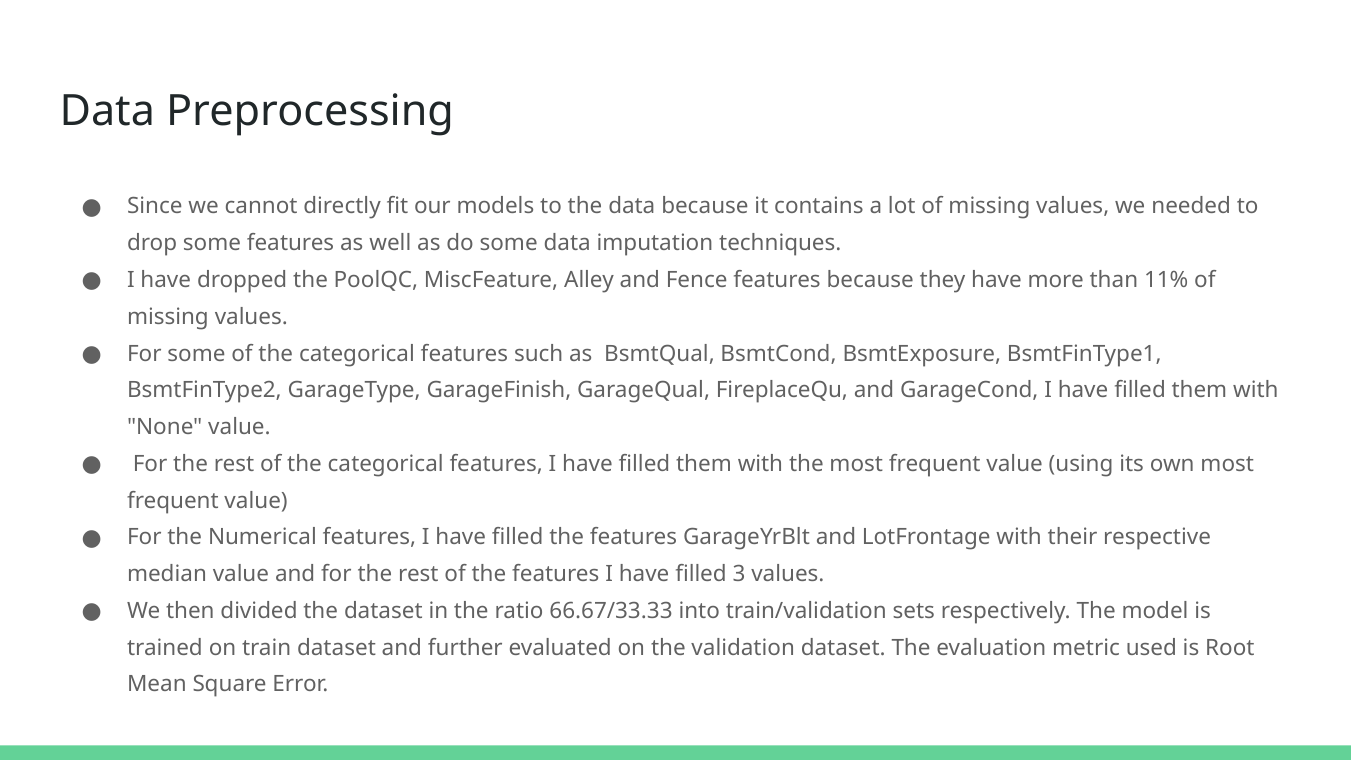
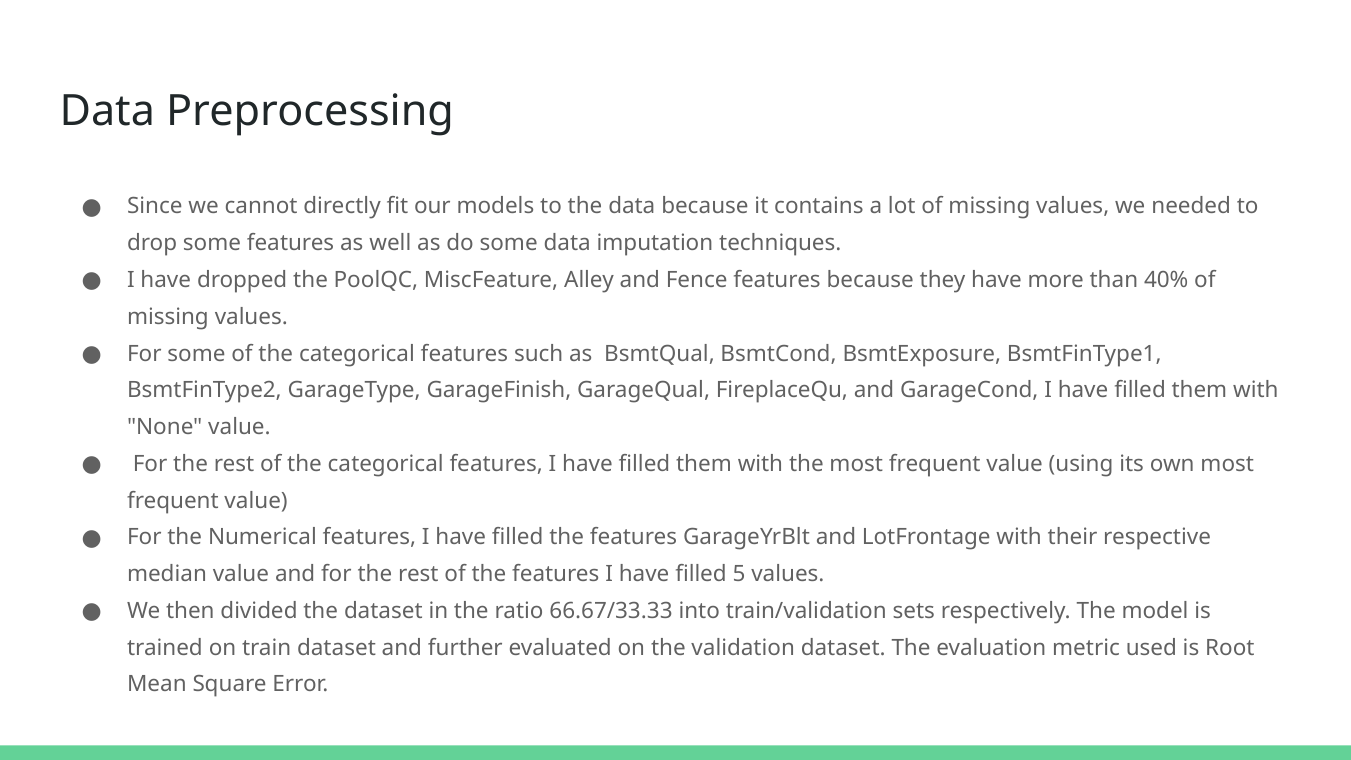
11%: 11% -> 40%
3: 3 -> 5
